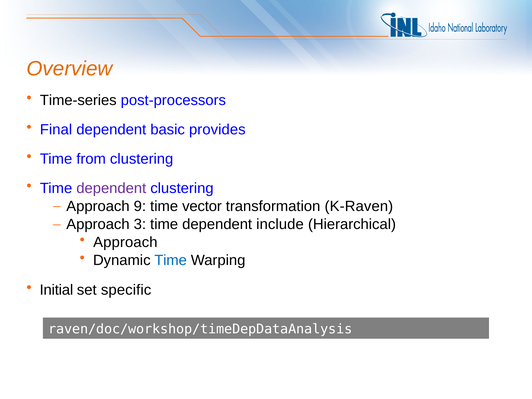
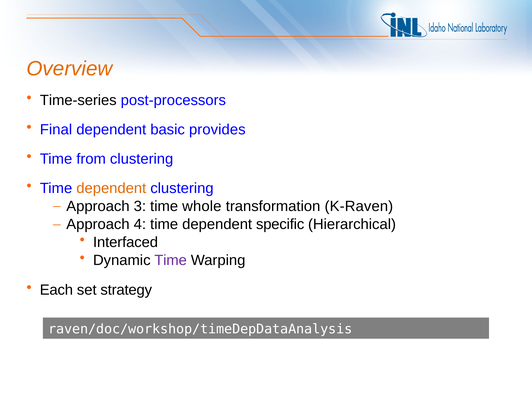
dependent at (111, 188) colour: purple -> orange
9: 9 -> 3
vector: vector -> whole
3: 3 -> 4
include: include -> specific
Approach at (125, 242): Approach -> Interfaced
Time at (171, 260) colour: blue -> purple
Initial: Initial -> Each
specific: specific -> strategy
